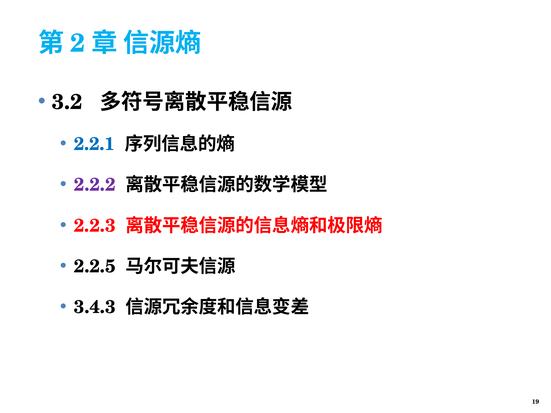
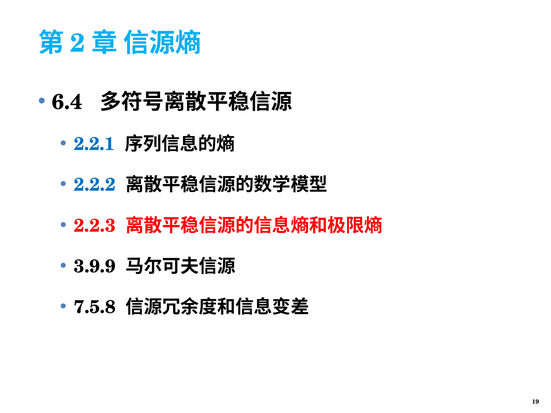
3.2: 3.2 -> 6.4
2.2.2 colour: purple -> blue
2.2.5: 2.2.5 -> 3.9.9
3.4.3: 3.4.3 -> 7.5.8
